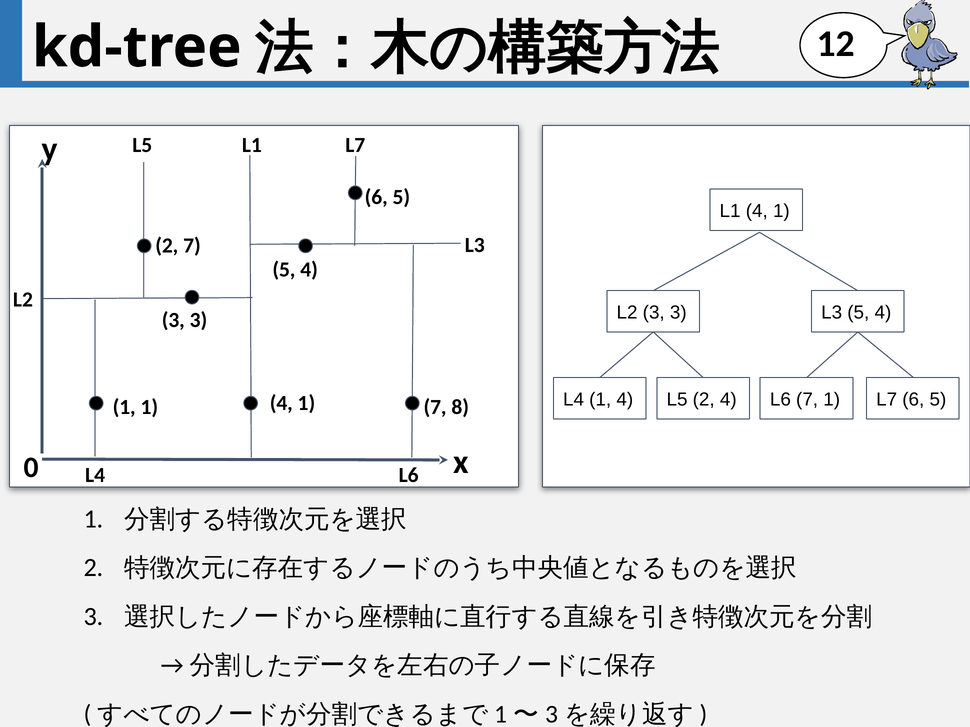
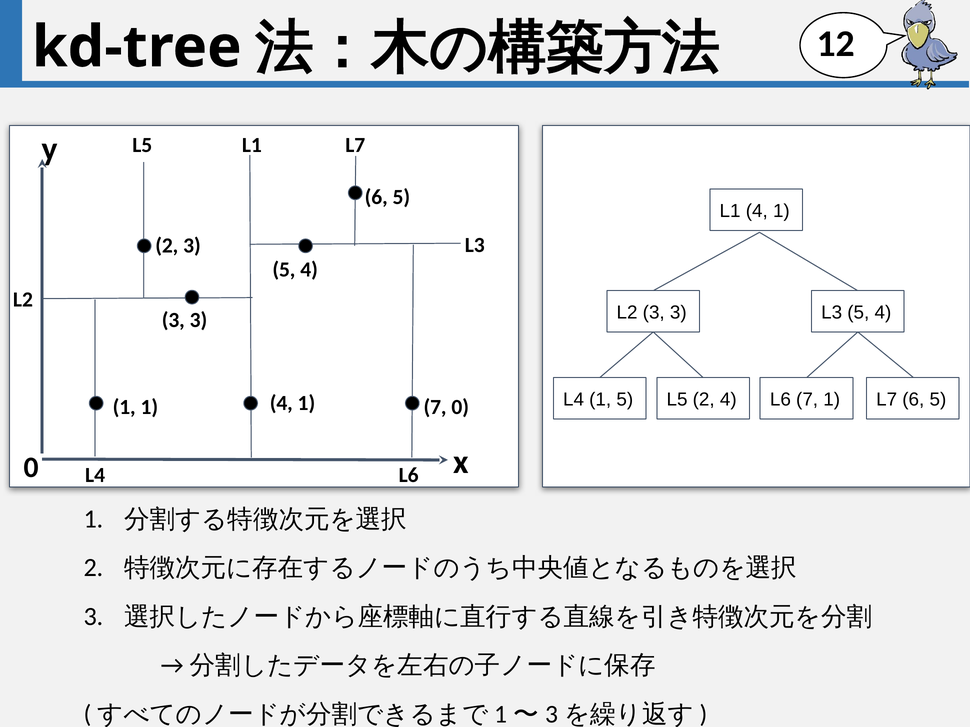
2 7: 7 -> 3
7 8: 8 -> 0
1 4: 4 -> 5
